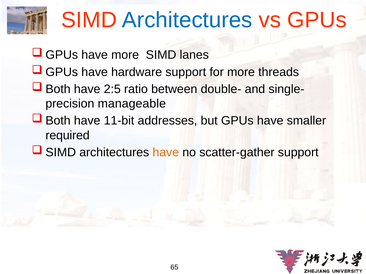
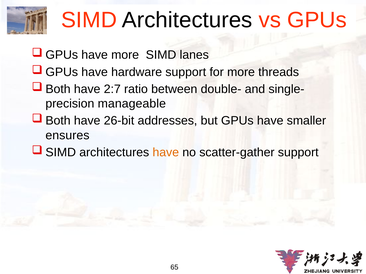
Architectures at (187, 20) colour: blue -> black
2:5: 2:5 -> 2:7
11-bit: 11-bit -> 26-bit
required: required -> ensures
